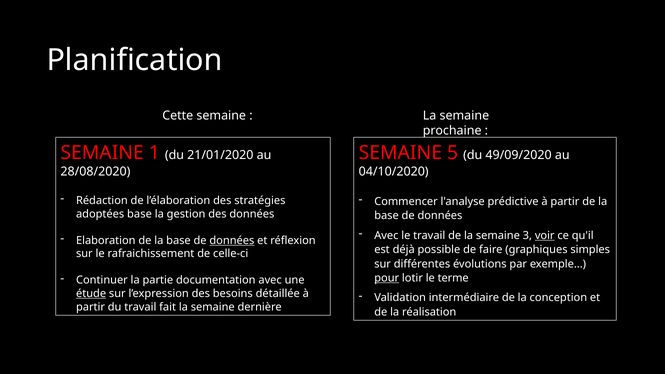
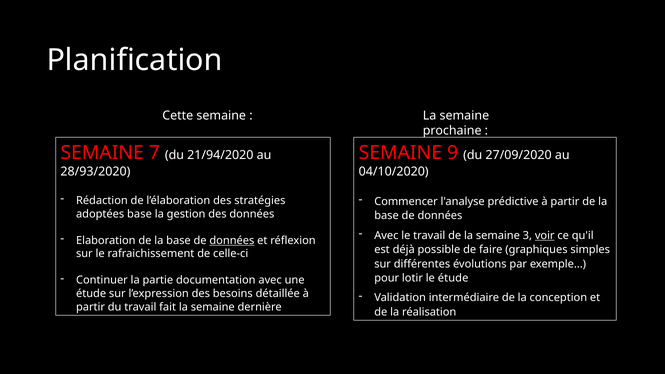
1: 1 -> 7
21/01/2020: 21/01/2020 -> 21/94/2020
5: 5 -> 9
49/09/2020: 49/09/2020 -> 27/09/2020
28/08/2020: 28/08/2020 -> 28/93/2020
pour underline: present -> none
le terme: terme -> étude
étude at (91, 294) underline: present -> none
